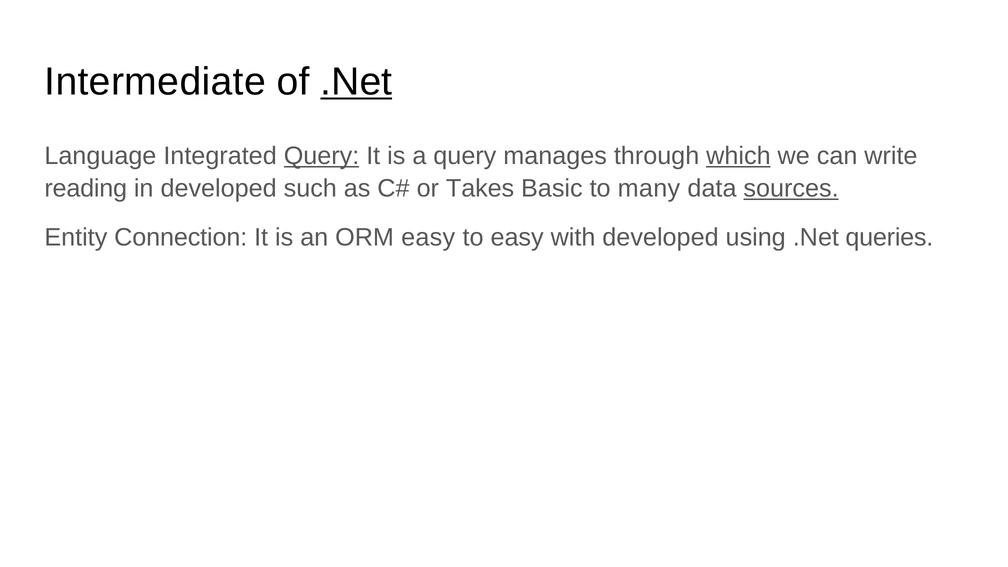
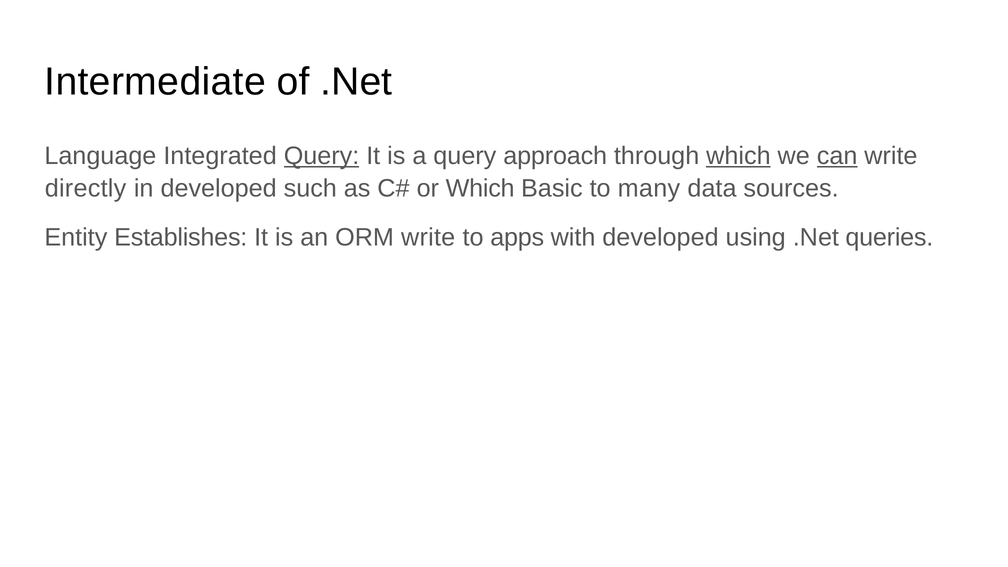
.Net at (356, 82) underline: present -> none
manages: manages -> approach
can underline: none -> present
reading: reading -> directly
or Takes: Takes -> Which
sources underline: present -> none
Connection: Connection -> Establishes
ORM easy: easy -> write
to easy: easy -> apps
